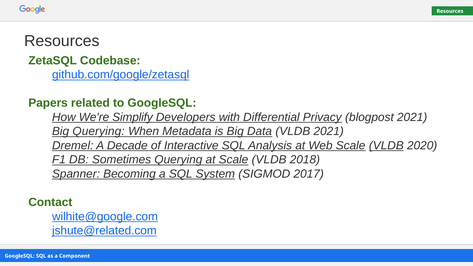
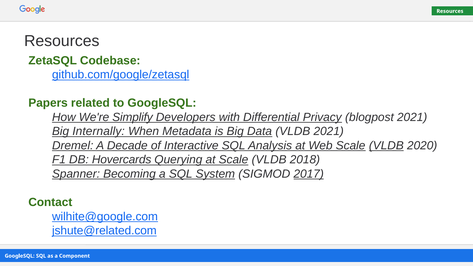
Big Querying: Querying -> Internally
Sometimes: Sometimes -> Hovercards
2017 underline: none -> present
